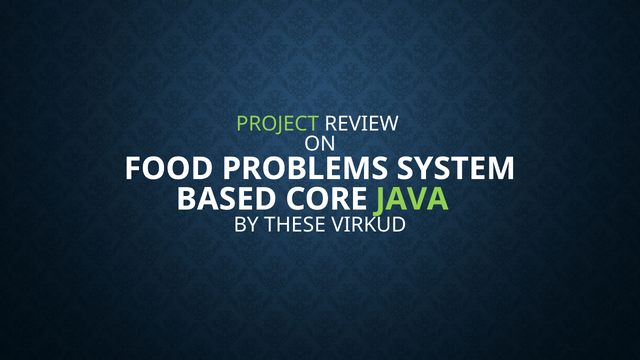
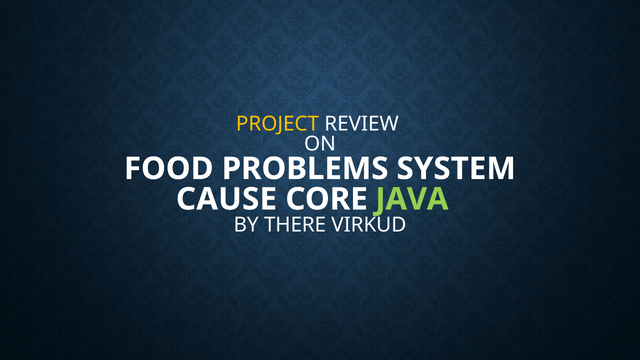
PROJECT colour: light green -> yellow
BASED: BASED -> CAUSE
THESE: THESE -> THERE
